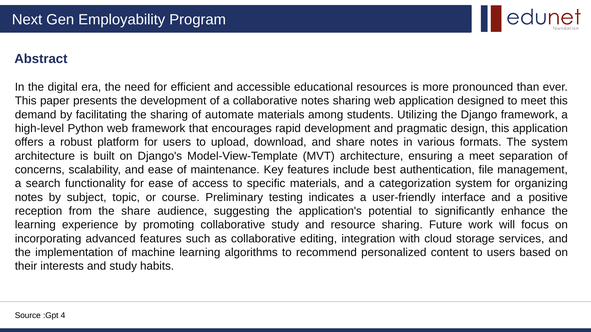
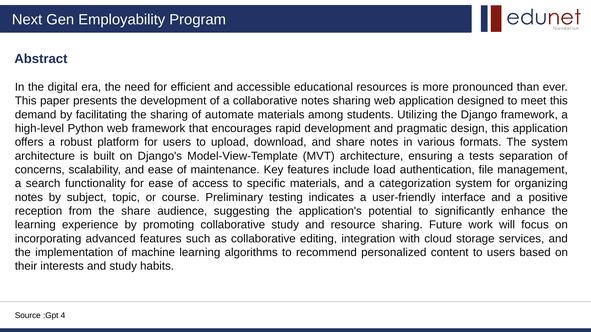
a meet: meet -> tests
best: best -> load
